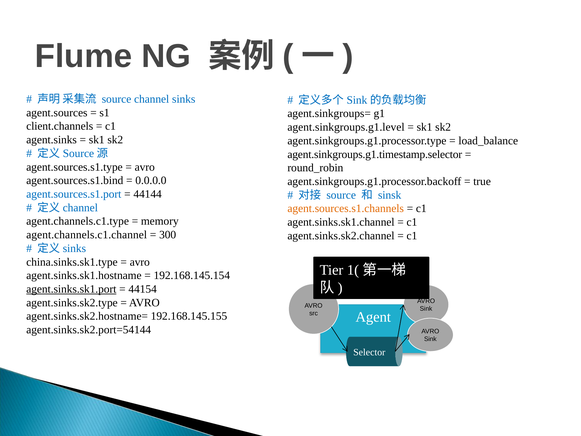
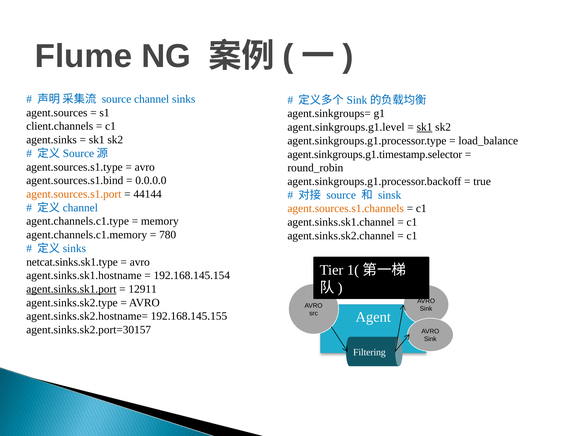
sk1 at (425, 127) underline: none -> present
agent.sources.s1.port colour: blue -> orange
agent.channels.c1.channel: agent.channels.c1.channel -> agent.channels.c1.memory
300: 300 -> 780
china.sinks.sk1.type: china.sinks.sk1.type -> netcat.sinks.sk1.type
44154: 44154 -> 12911
agent.sinks.sk2.port=54144: agent.sinks.sk2.port=54144 -> agent.sinks.sk2.port=30157
Selector: Selector -> Filtering
